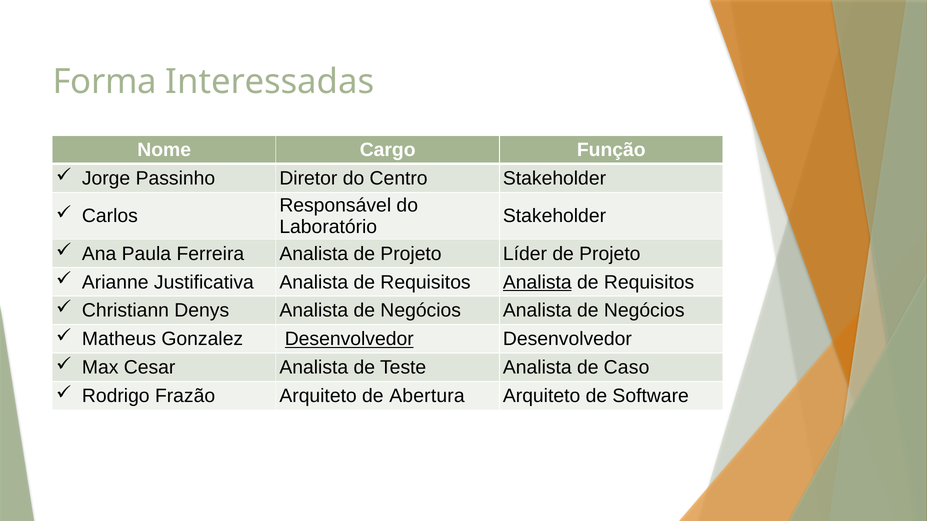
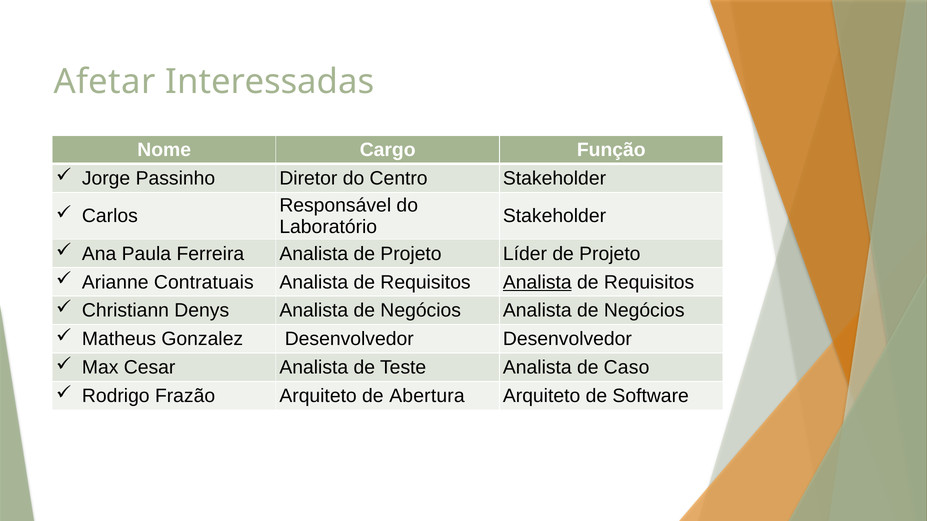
Forma: Forma -> Afetar
Justificativa: Justificativa -> Contratuais
Desenvolvedor at (349, 339) underline: present -> none
